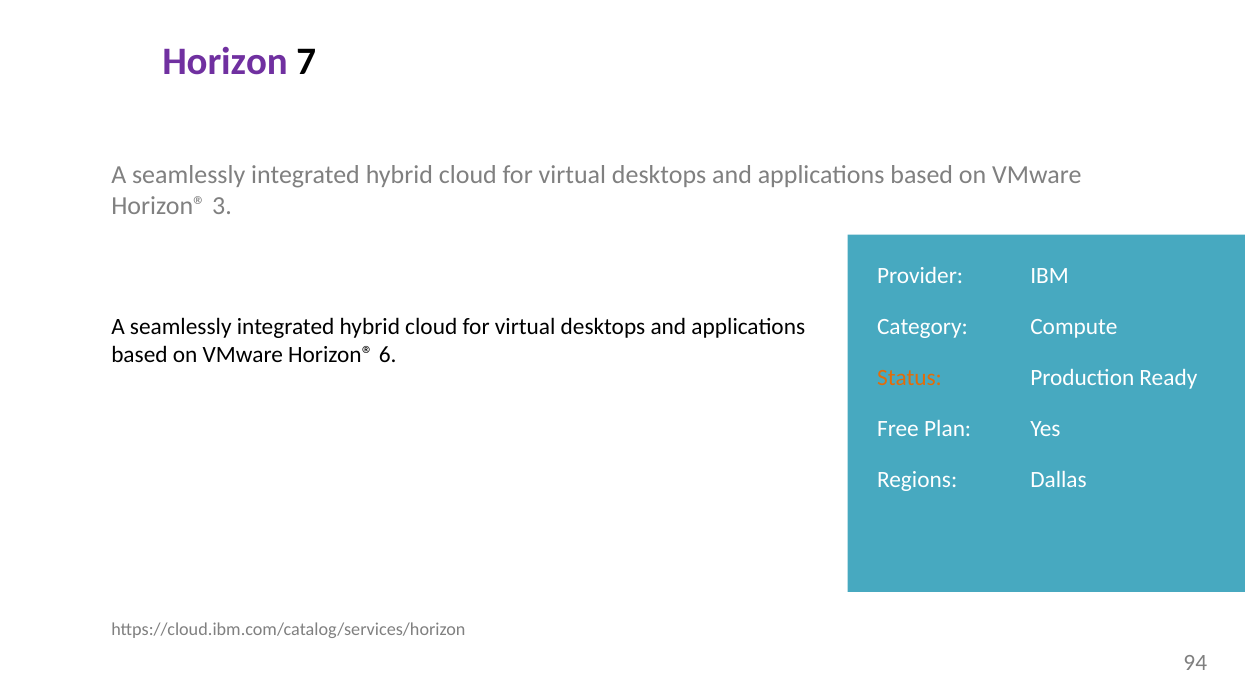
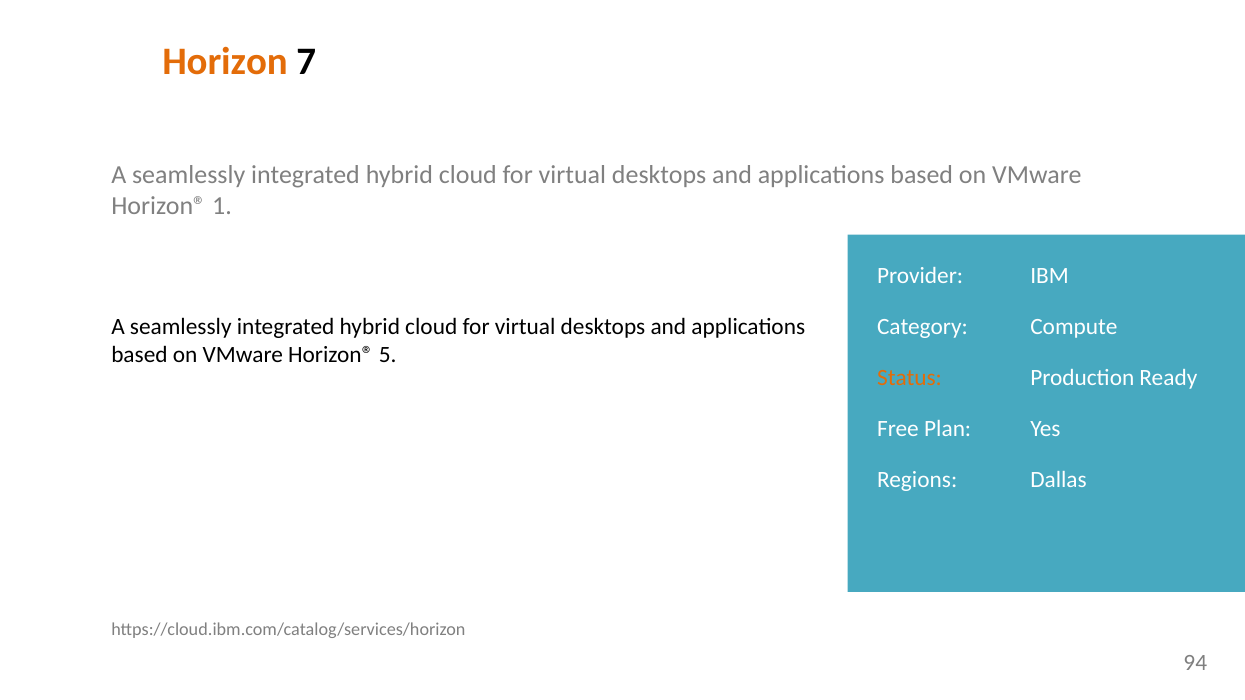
Horizon colour: purple -> orange
3: 3 -> 1
6: 6 -> 5
